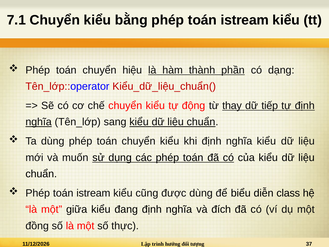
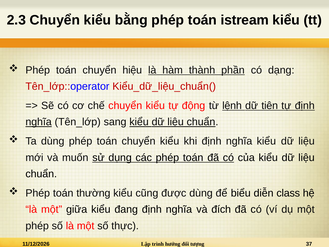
7.1: 7.1 -> 2.3
thay: thay -> lệnh
tiếp: tiếp -> tiên
istream at (93, 193): istream -> thường
đồng at (37, 226): đồng -> phép
